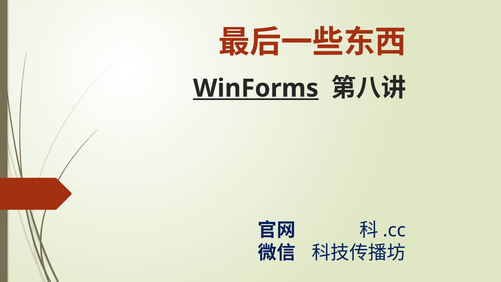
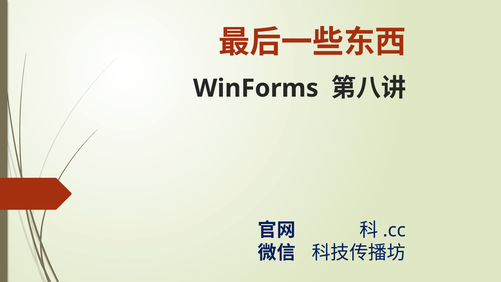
WinForms underline: present -> none
